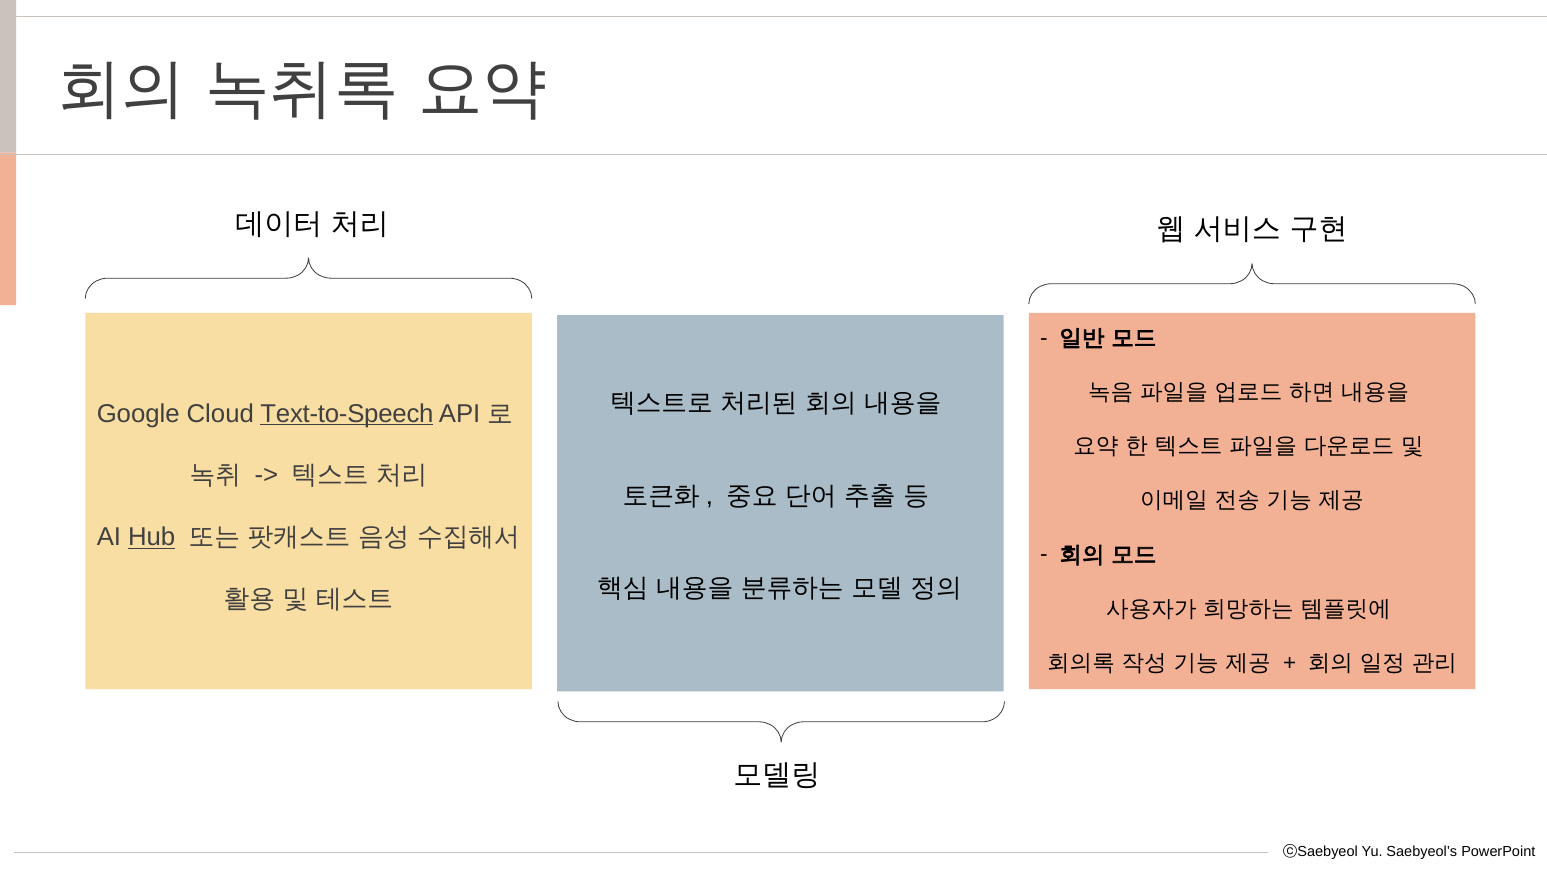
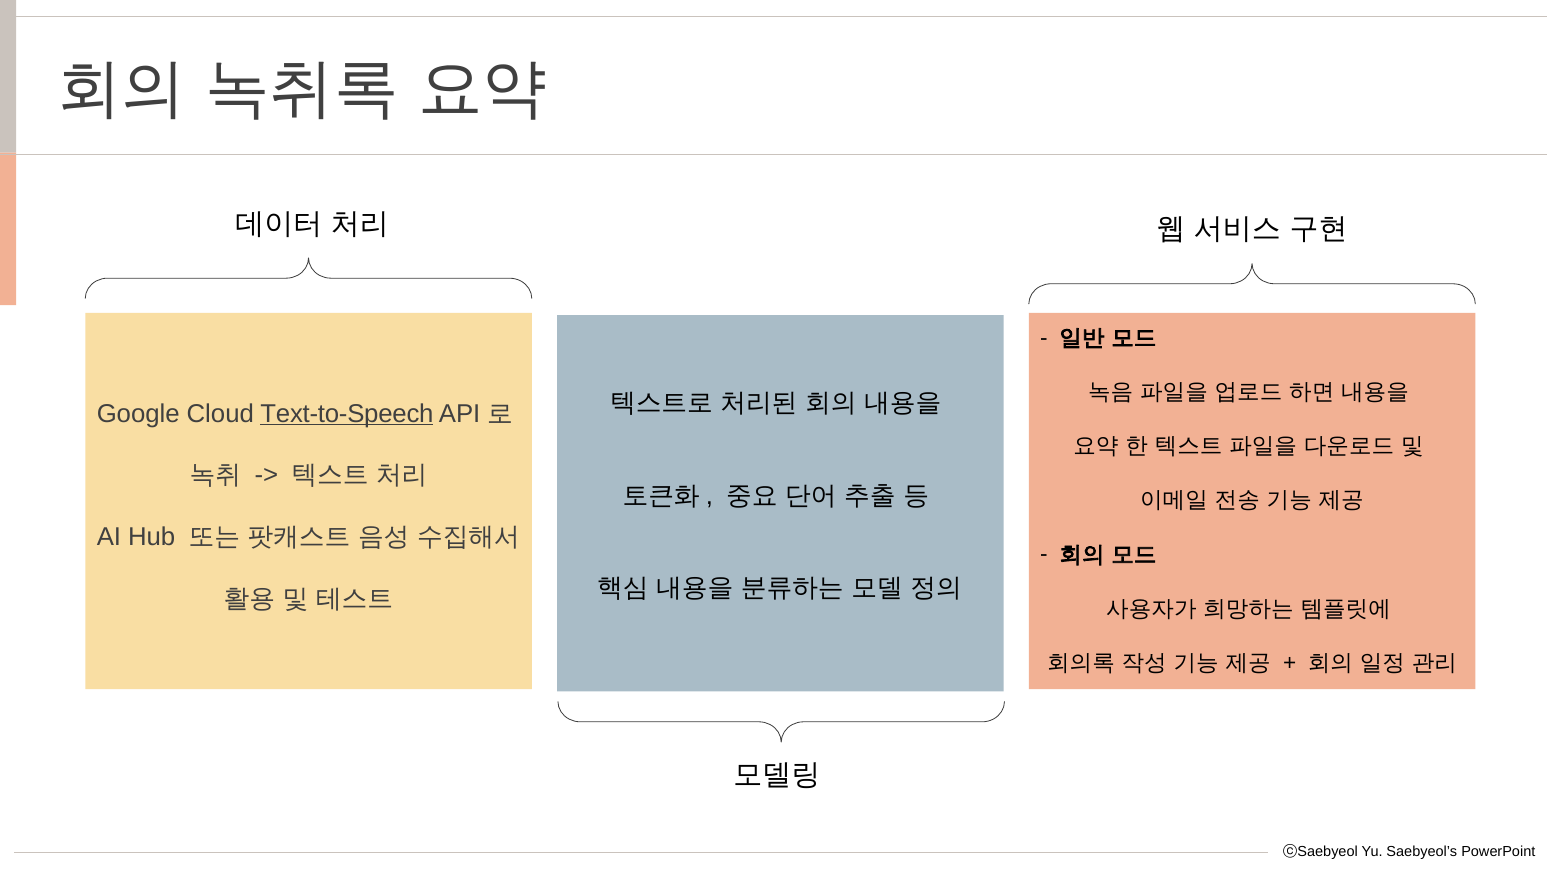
Hub underline: present -> none
